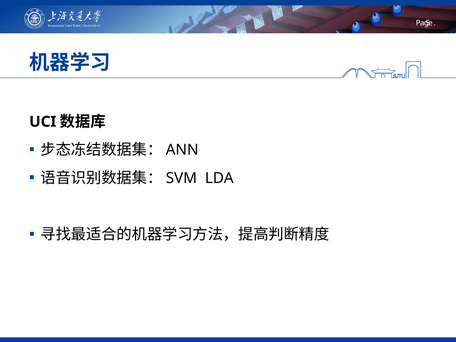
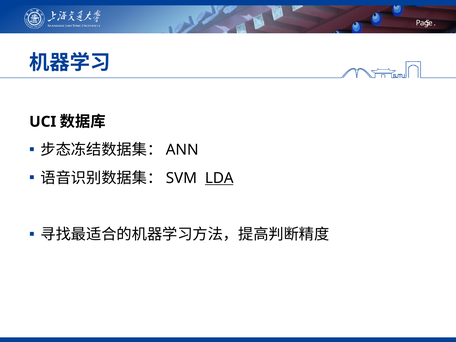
LDA underline: none -> present
